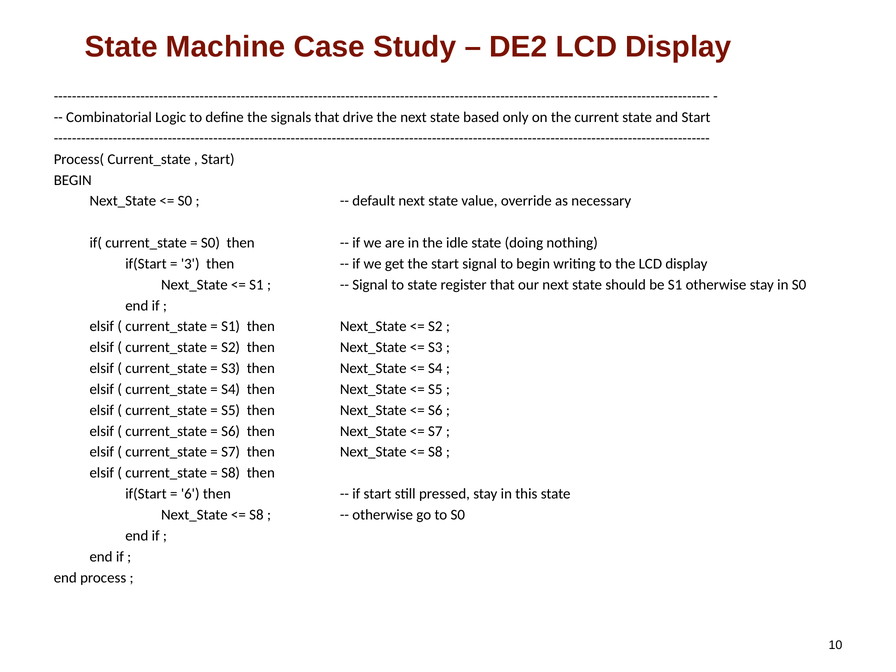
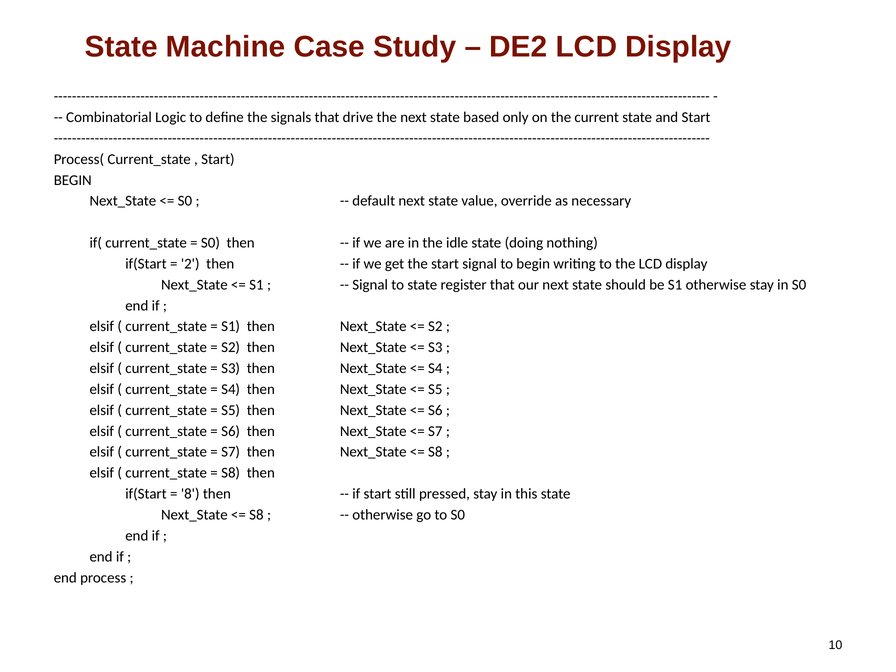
3: 3 -> 2
6: 6 -> 8
